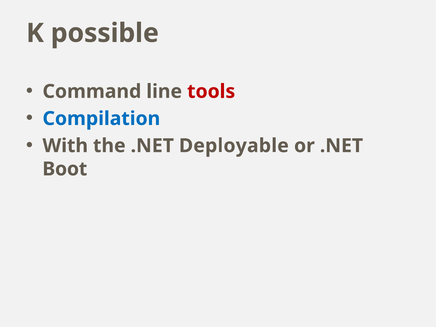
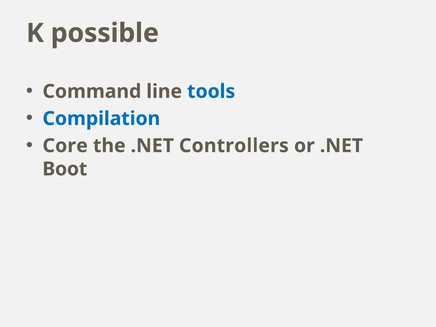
tools colour: red -> blue
With: With -> Core
Deployable: Deployable -> Controllers
